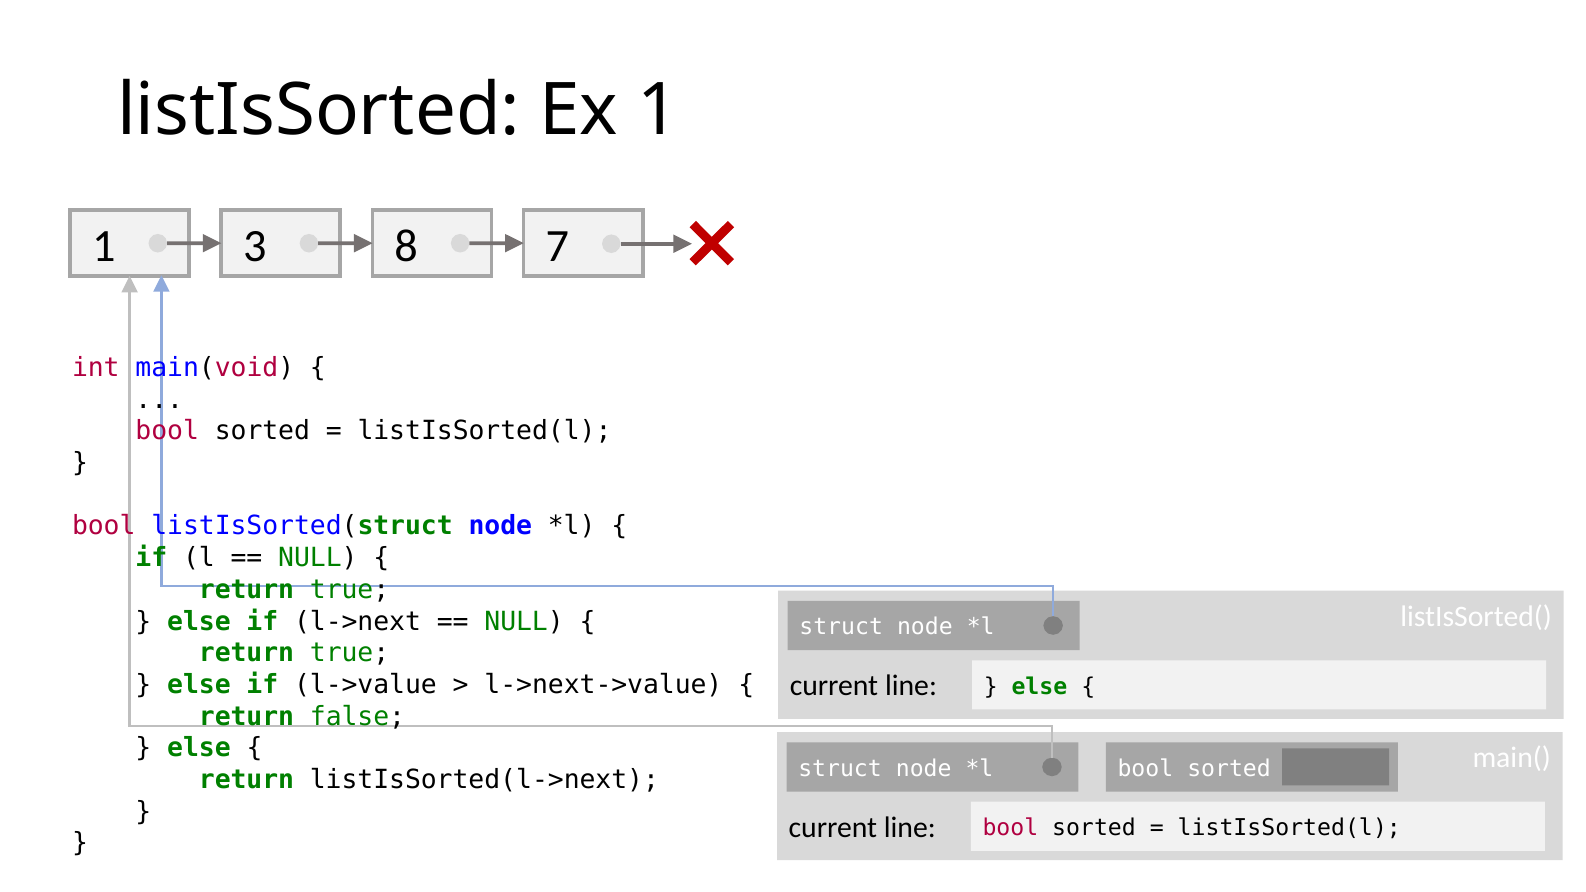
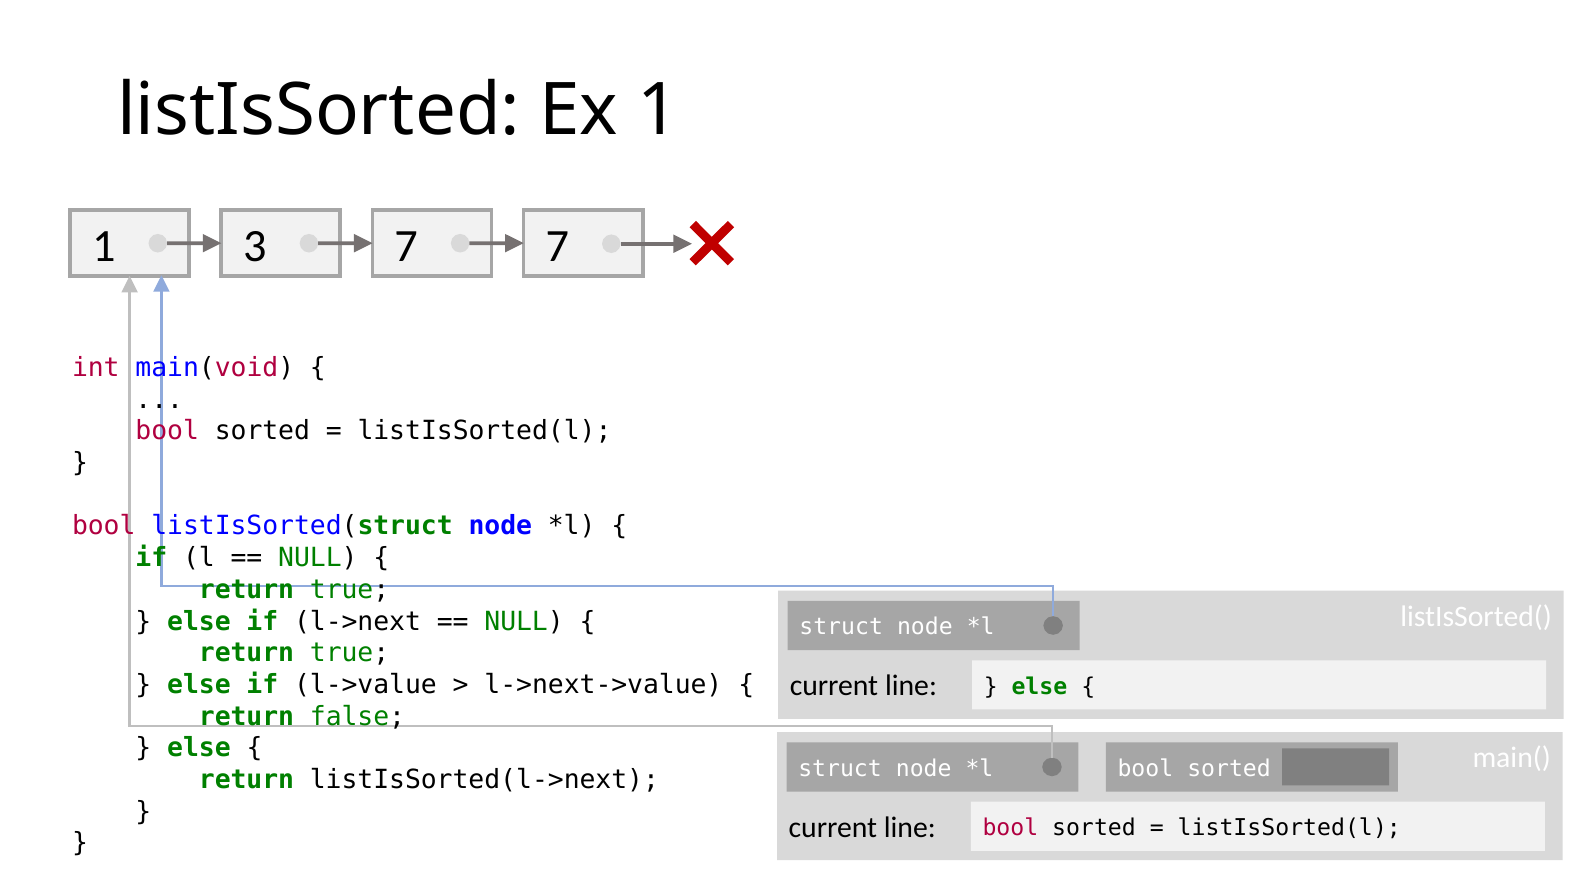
3 8: 8 -> 7
